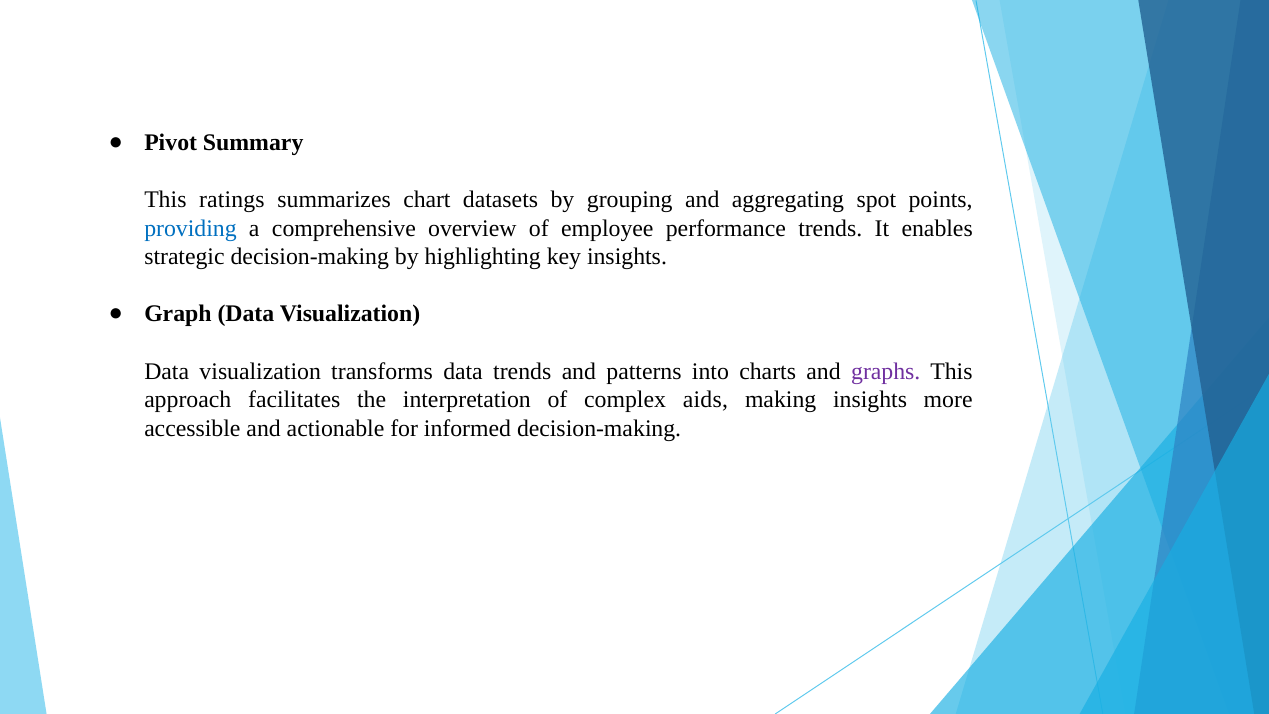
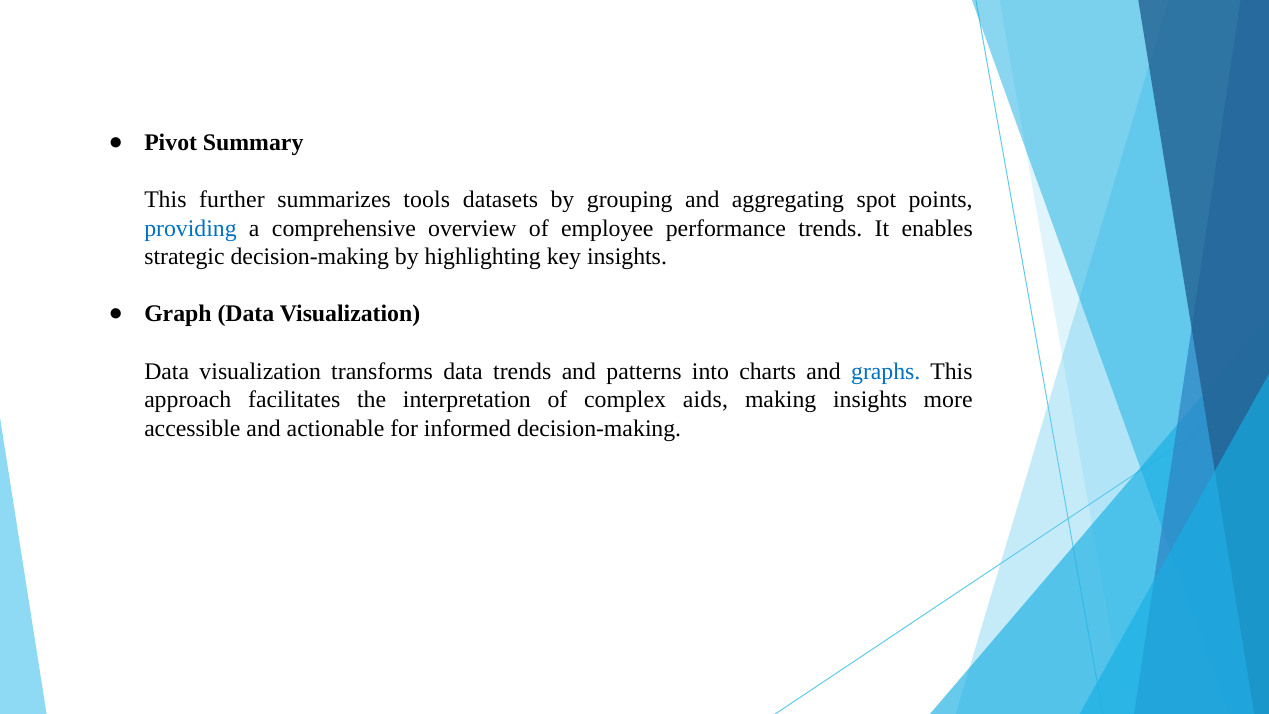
ratings: ratings -> further
chart: chart -> tools
graphs colour: purple -> blue
